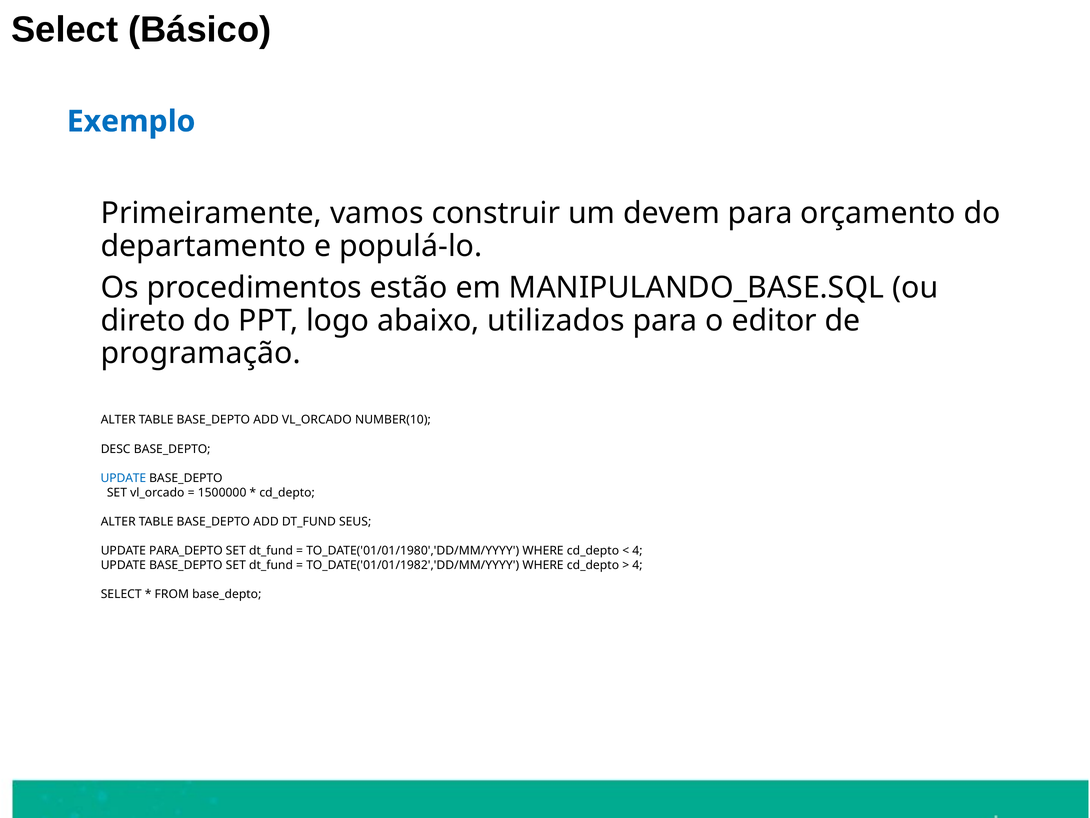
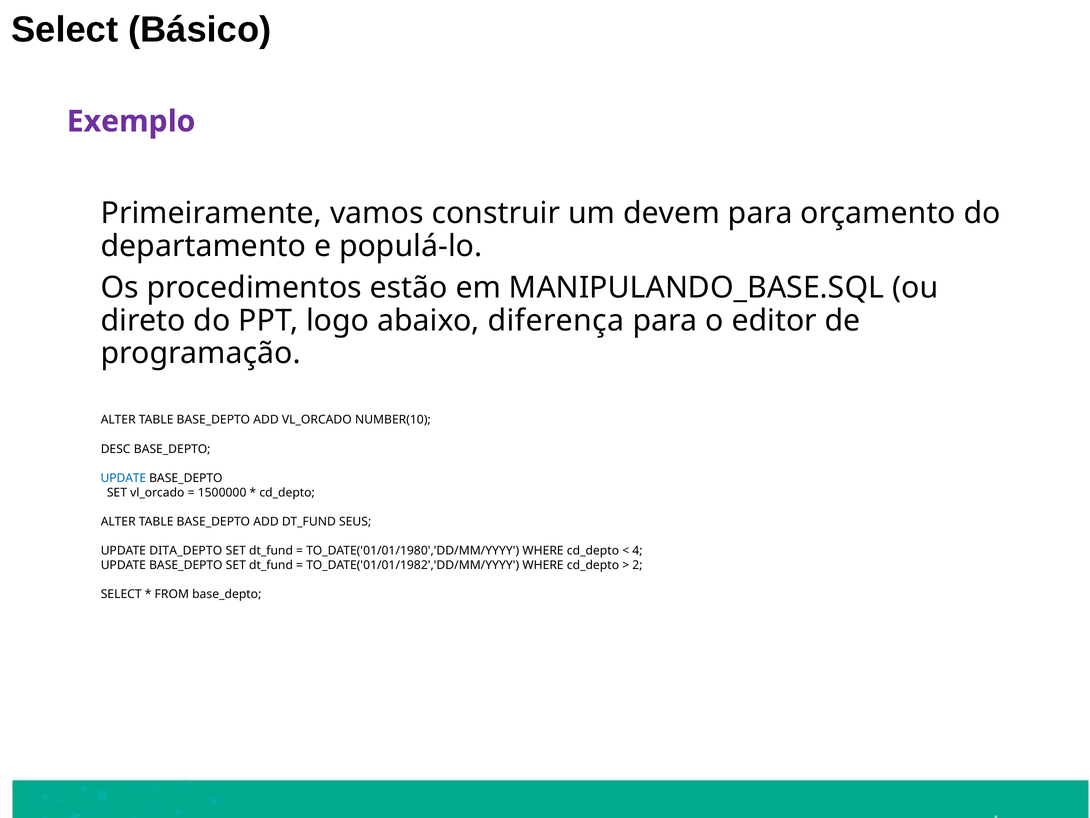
Exemplo colour: blue -> purple
utilizados: utilizados -> diferença
PARA_DEPTO: PARA_DEPTO -> DITA_DEPTO
4 at (637, 565): 4 -> 2
